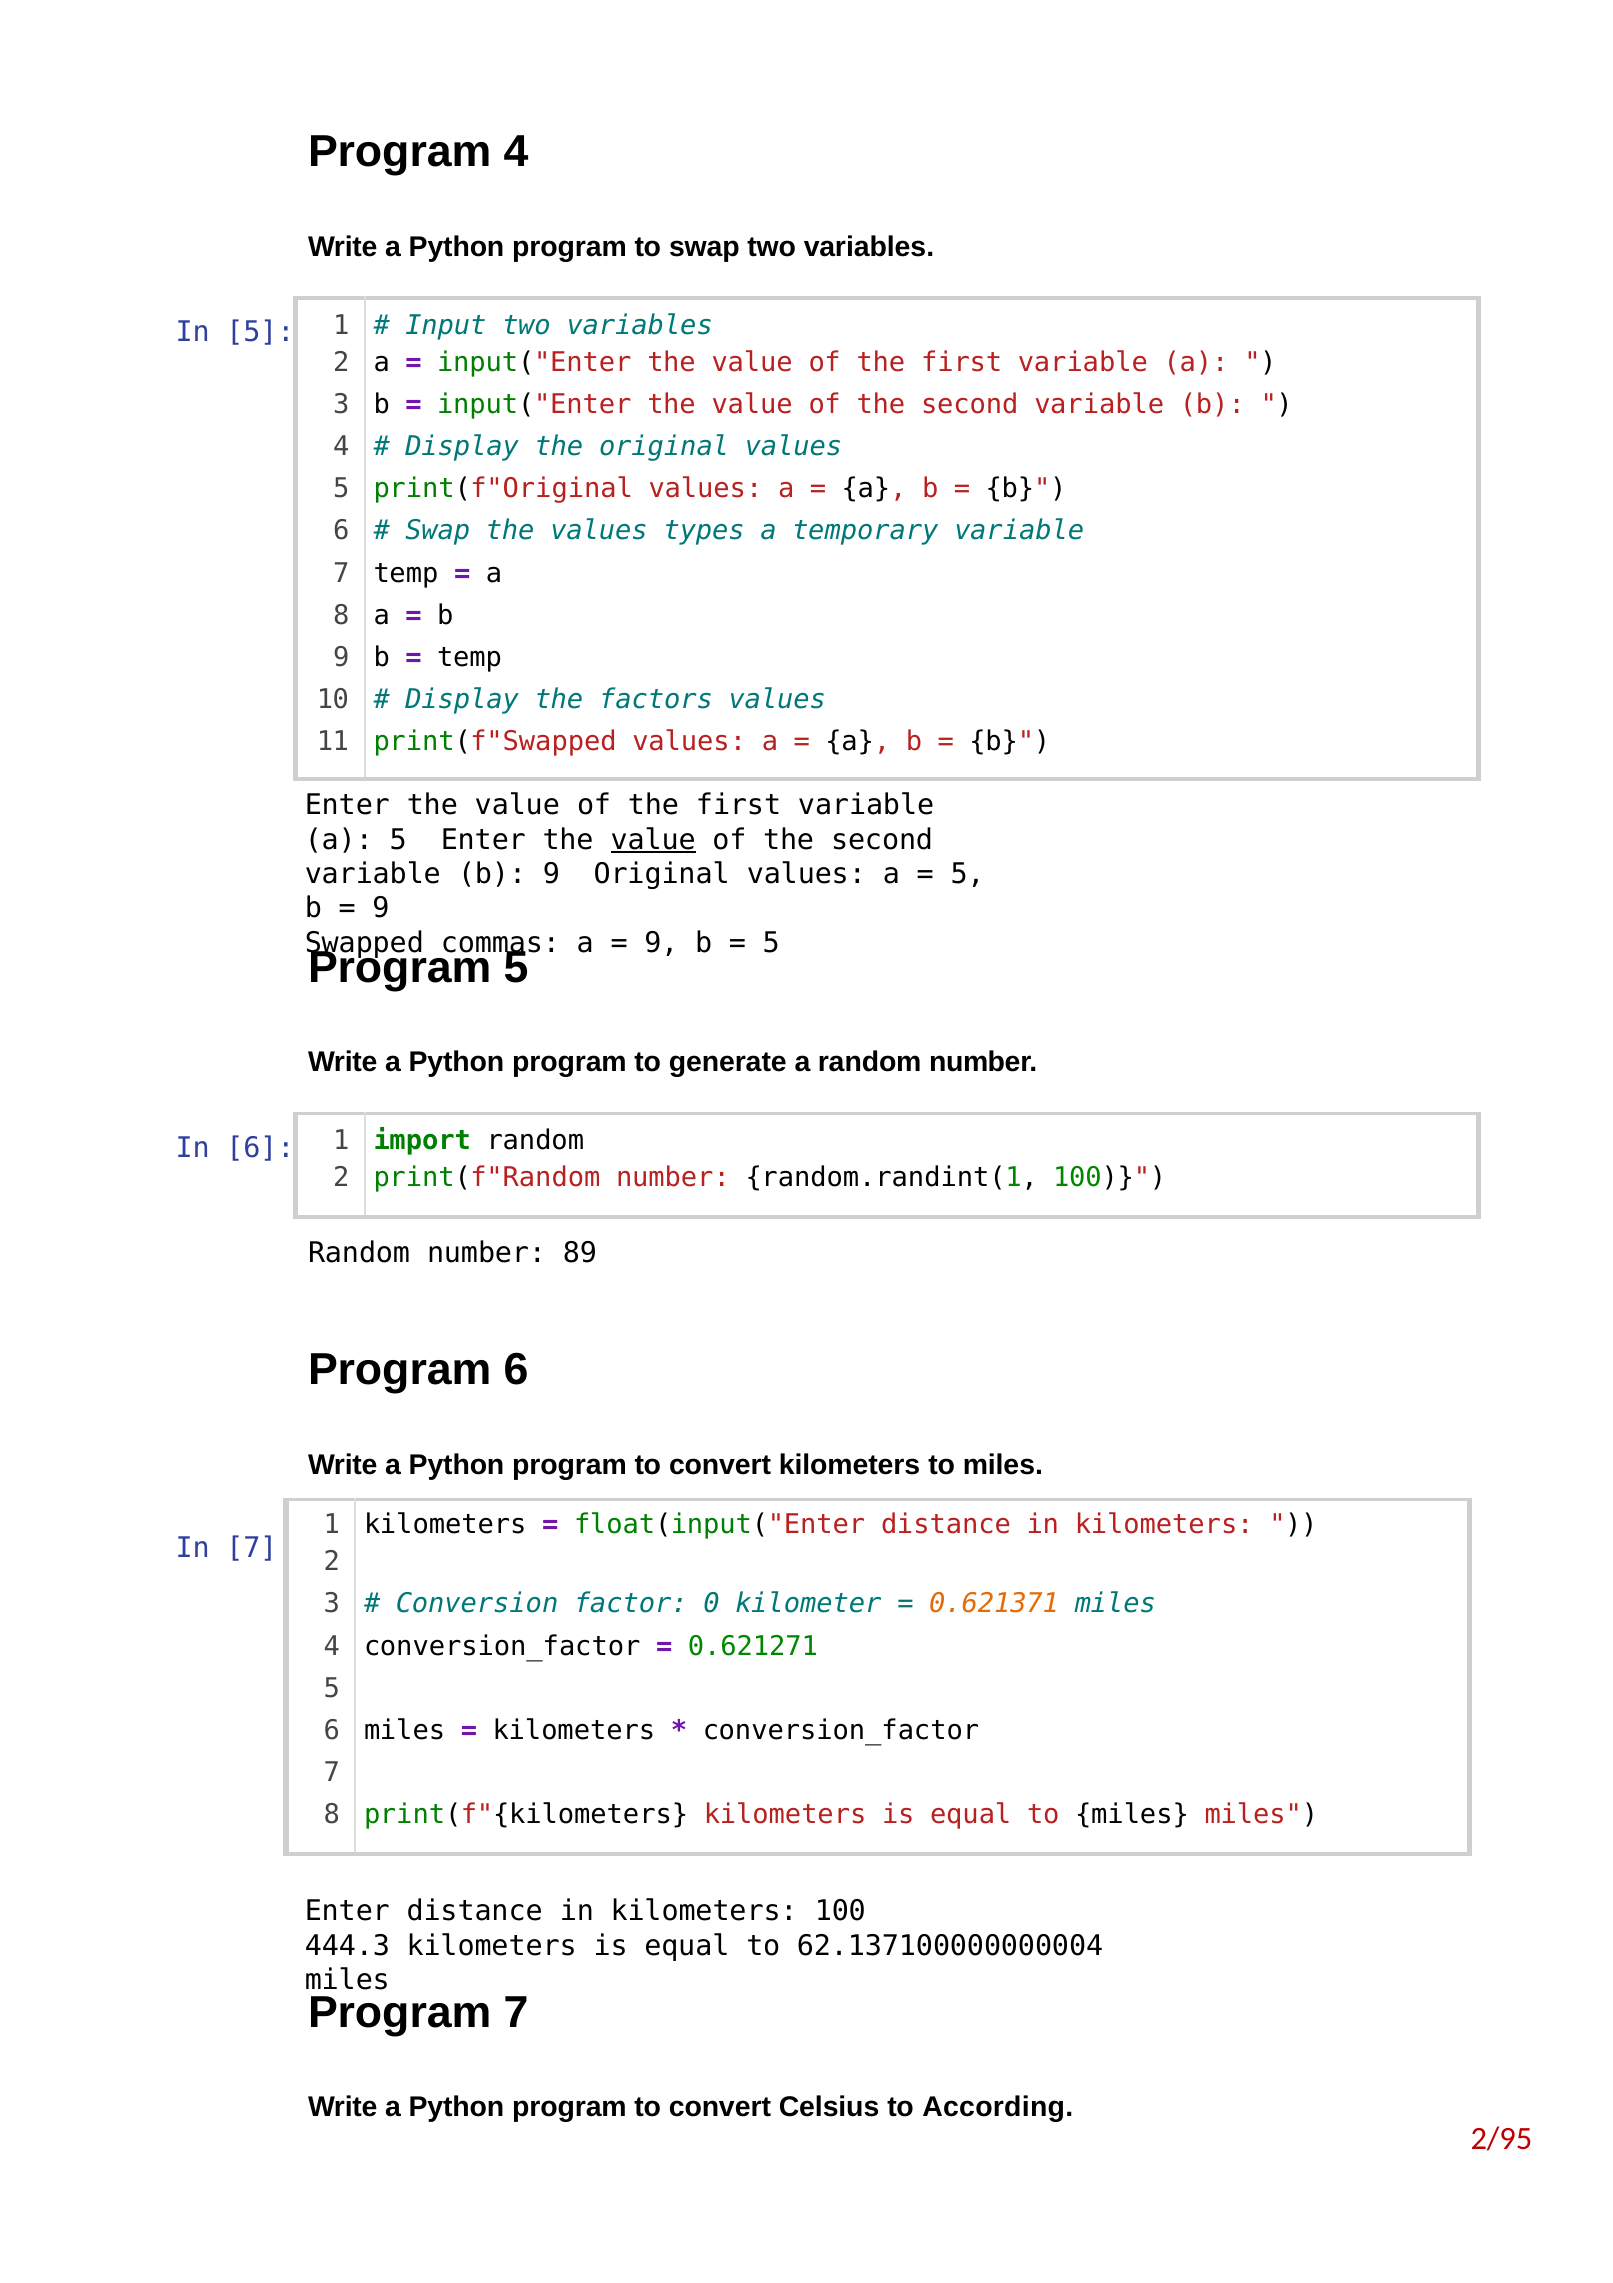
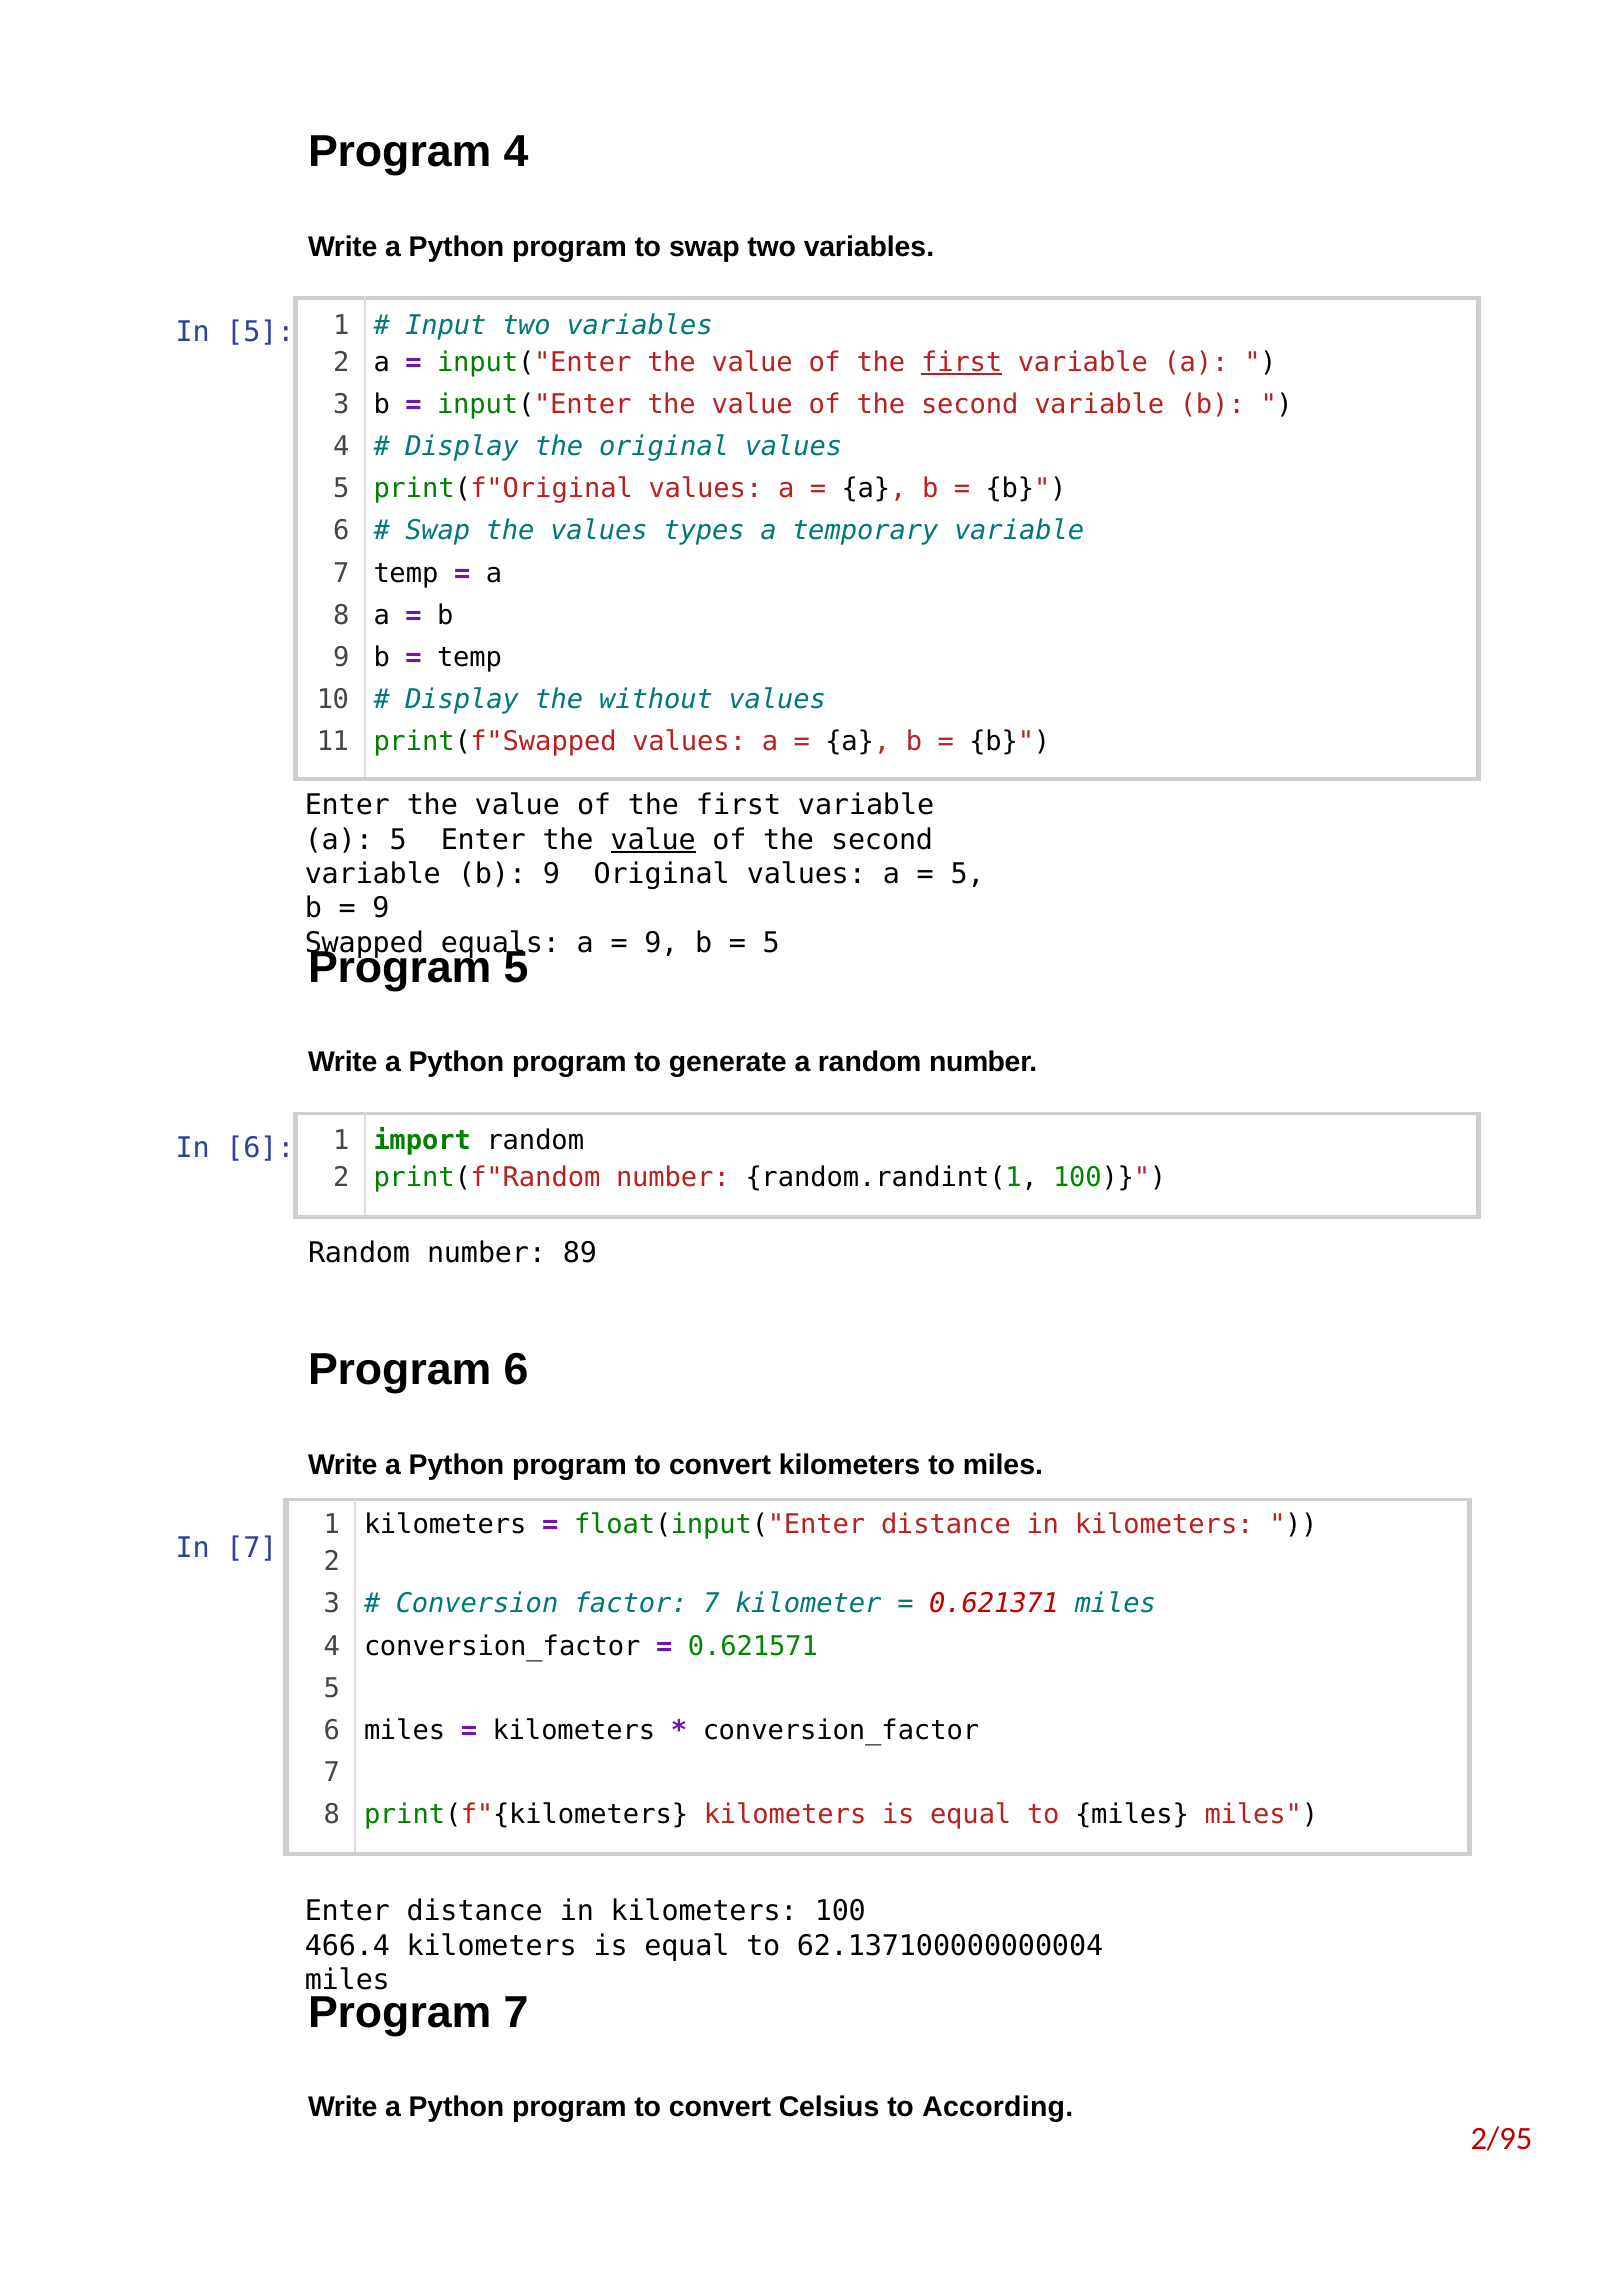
first at (962, 362) underline: none -> present
factors: factors -> without
commas: commas -> equals
factor 0: 0 -> 7
0.621371 colour: orange -> red
0.621271: 0.621271 -> 0.621571
444.3: 444.3 -> 466.4
